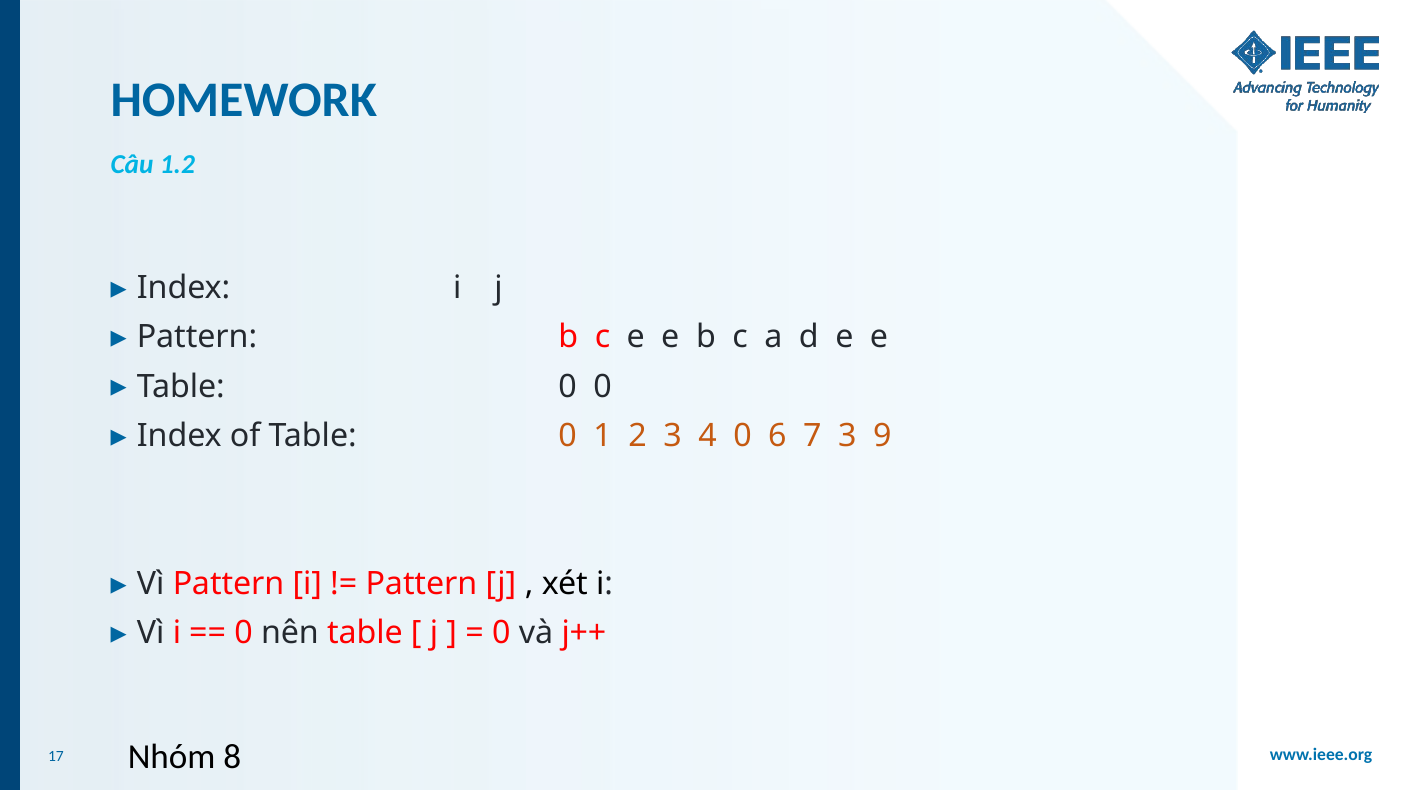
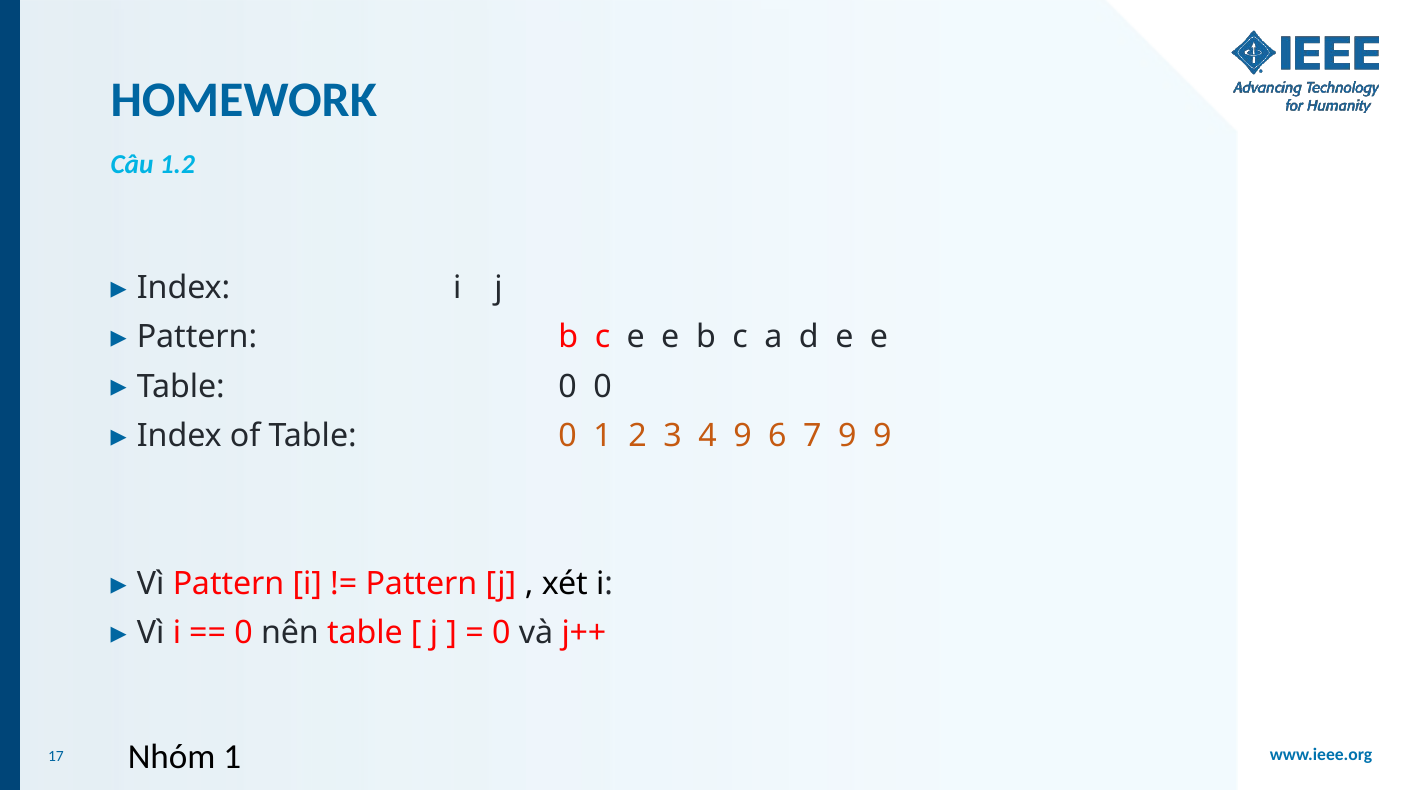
4 0: 0 -> 9
7 3: 3 -> 9
Nhóm 8: 8 -> 1
